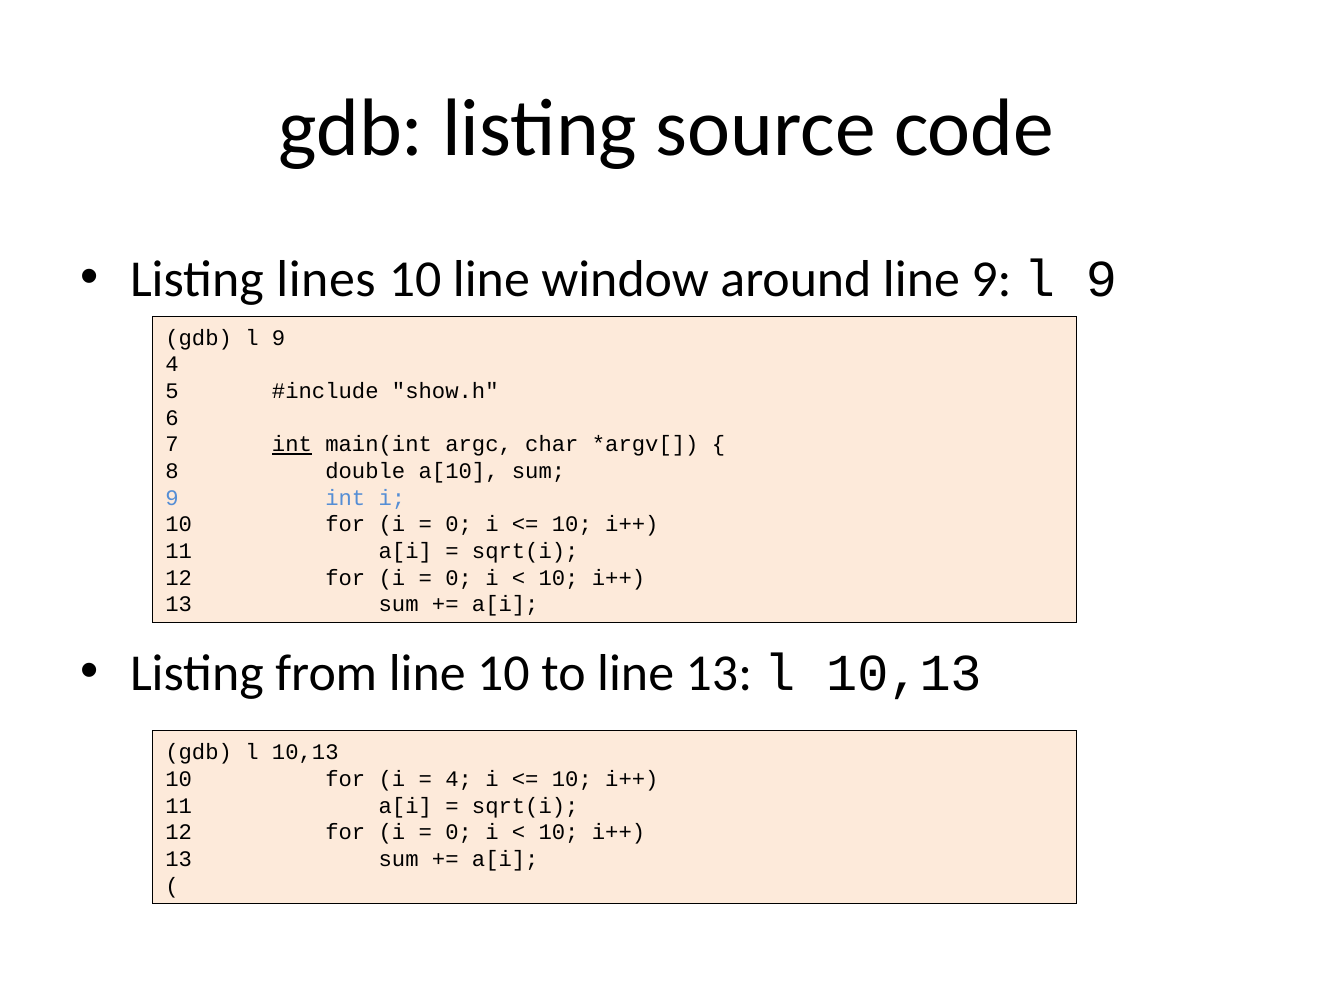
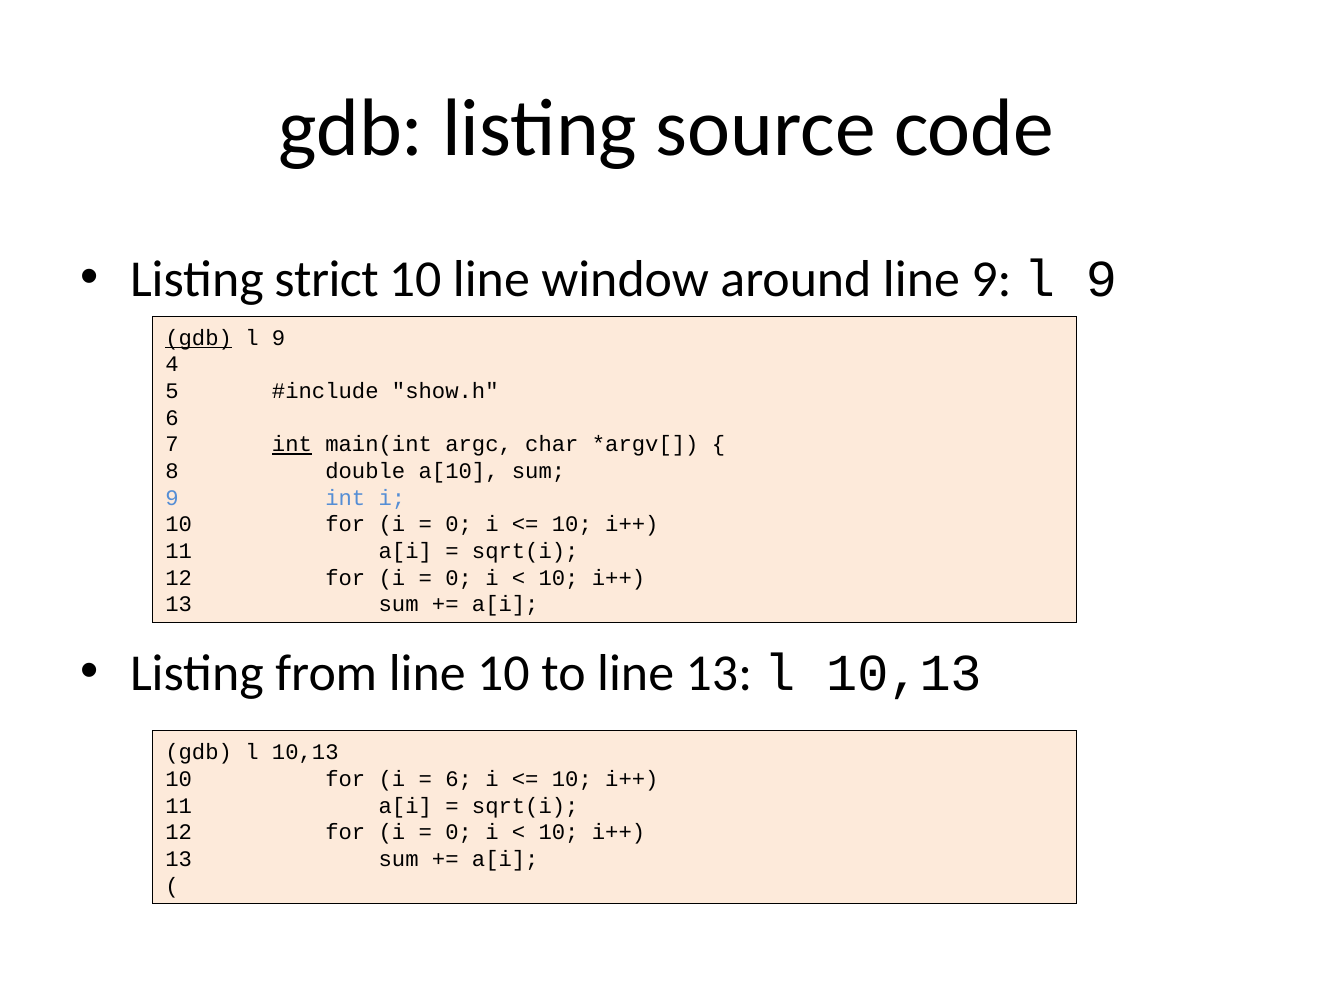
lines: lines -> strict
gdb at (199, 338) underline: none -> present
4 at (459, 779): 4 -> 6
